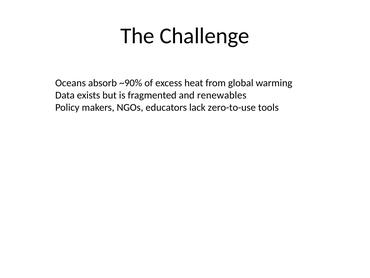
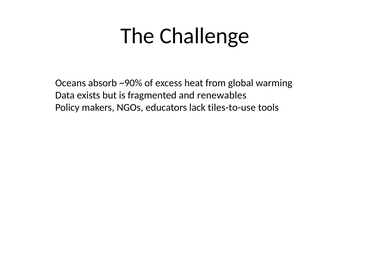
zero-to-use: zero-to-use -> tiles-to-use
